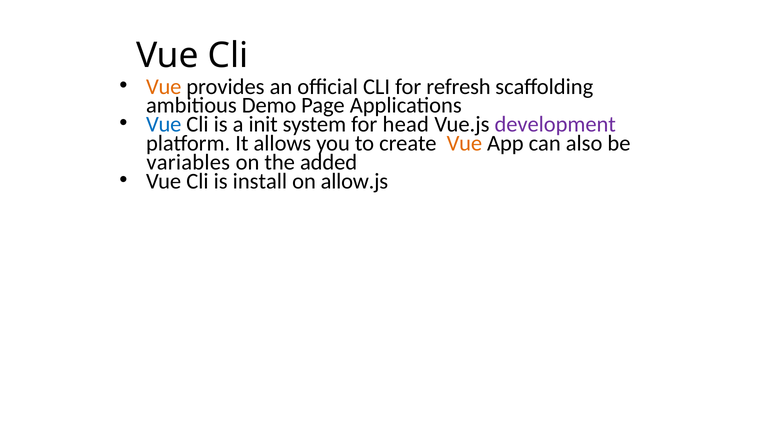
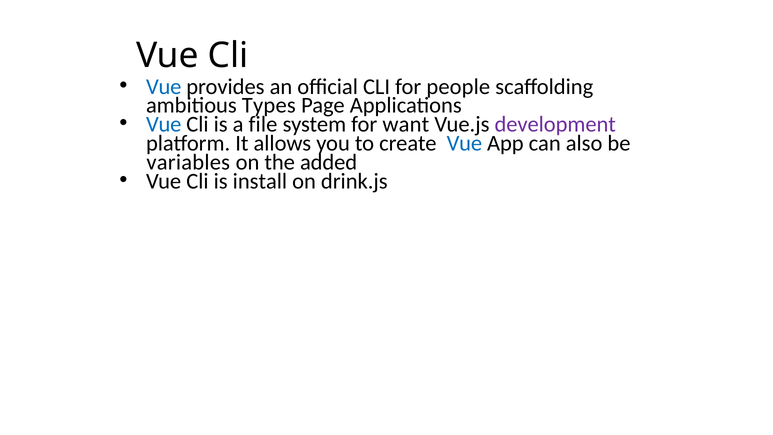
Vue at (164, 87) colour: orange -> blue
refresh: refresh -> people
Demo: Demo -> Types
init: init -> file
head: head -> want
Vue at (464, 143) colour: orange -> blue
allow.js: allow.js -> drink.js
